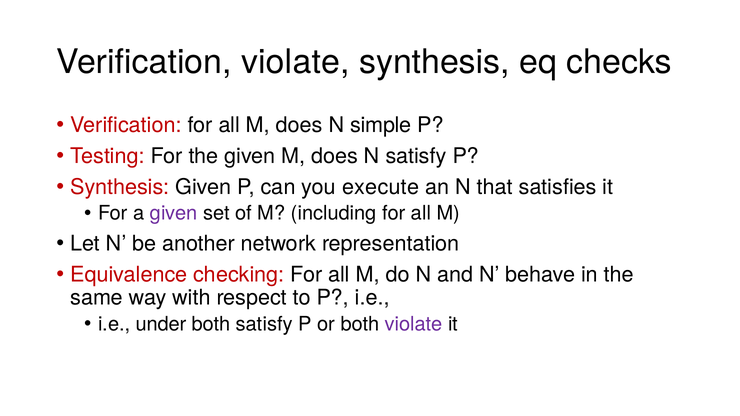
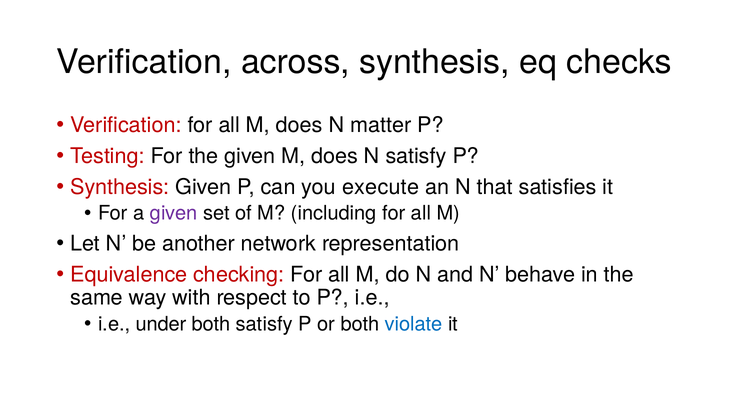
Verification violate: violate -> across
simple: simple -> matter
violate at (414, 324) colour: purple -> blue
